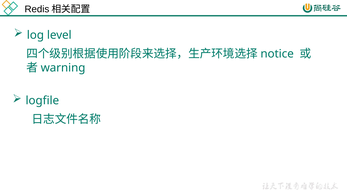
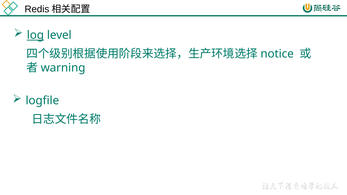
log underline: none -> present
